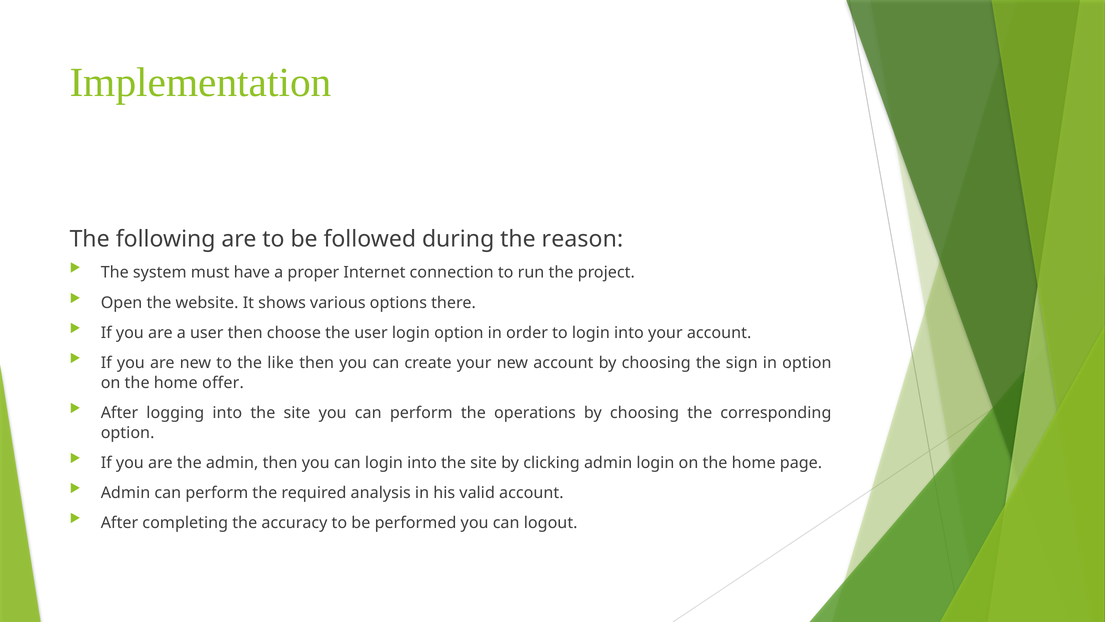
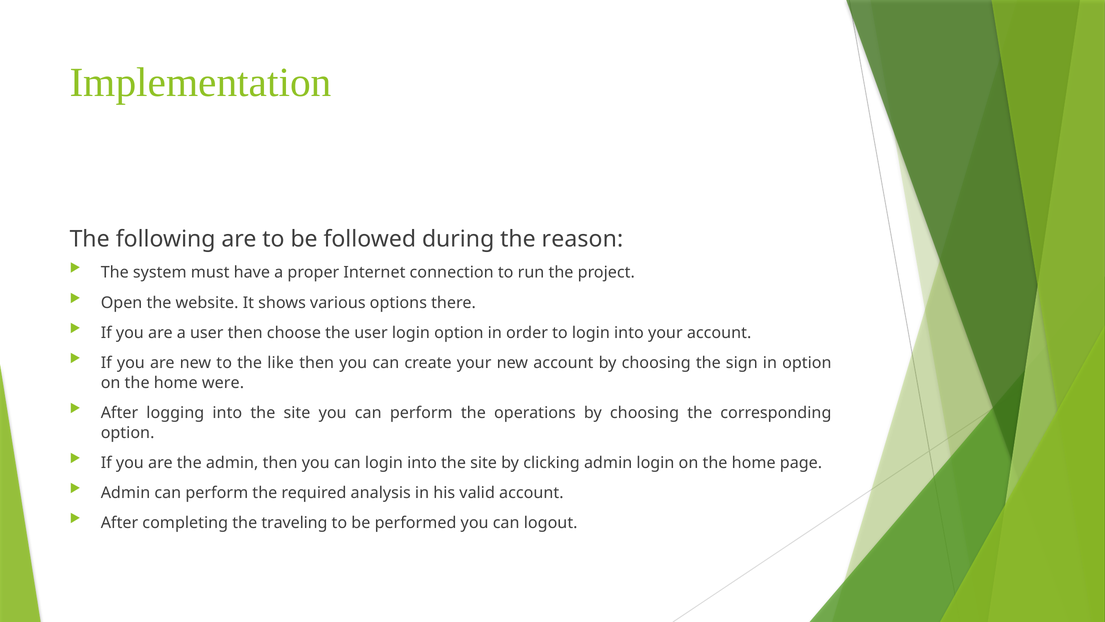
offer: offer -> were
accuracy: accuracy -> traveling
